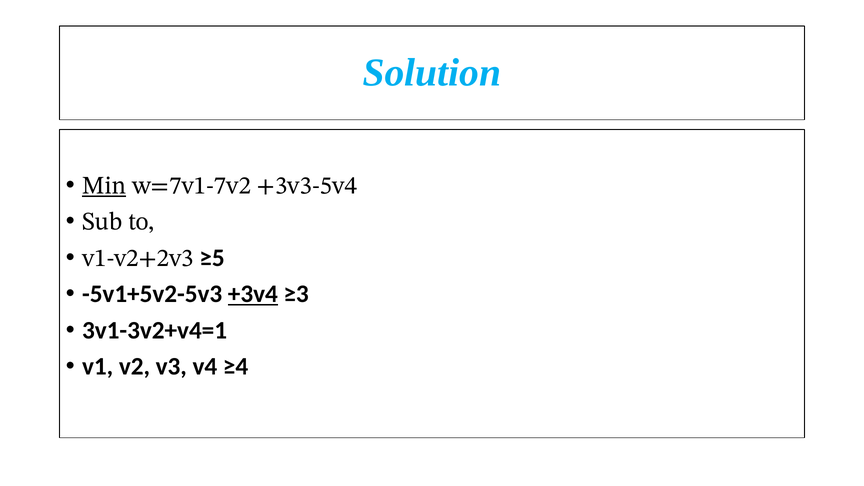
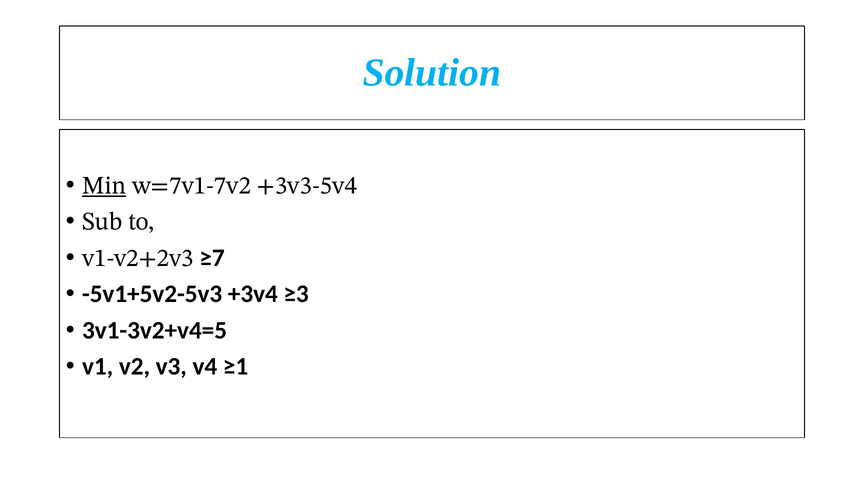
≥5: ≥5 -> ≥7
+3v4 underline: present -> none
3v1-3v2+v4=1: 3v1-3v2+v4=1 -> 3v1-3v2+v4=5
≥4: ≥4 -> ≥1
